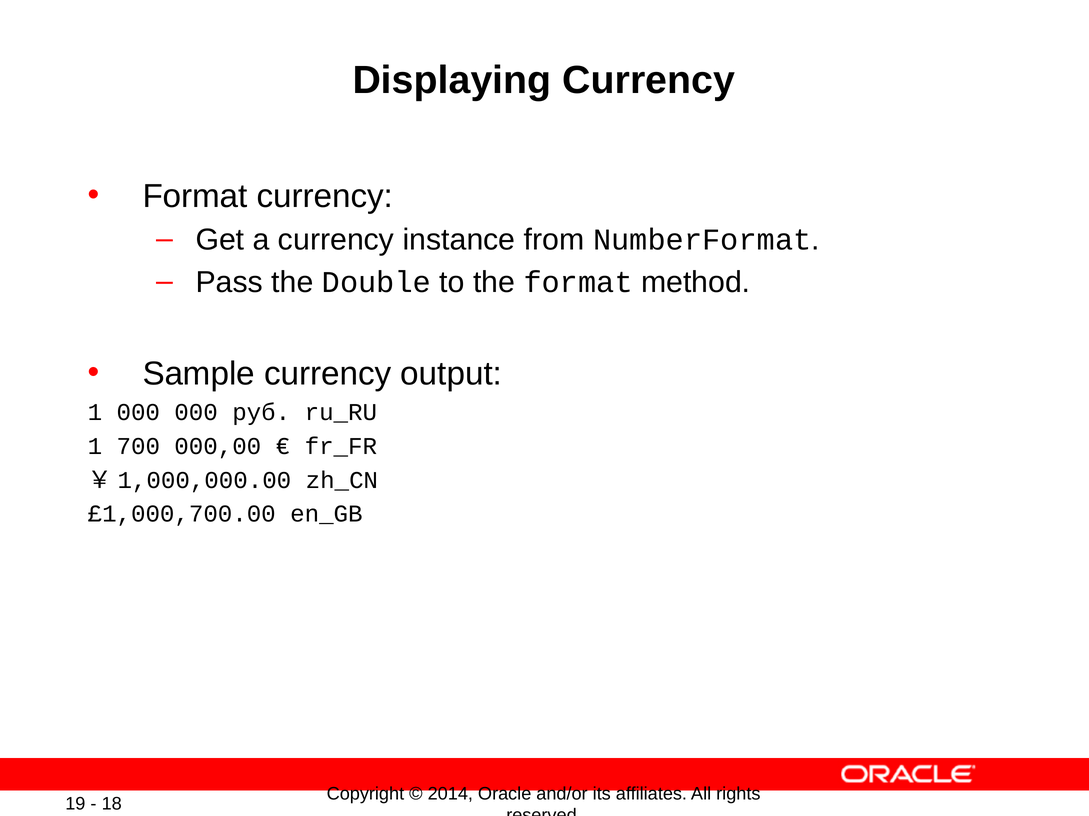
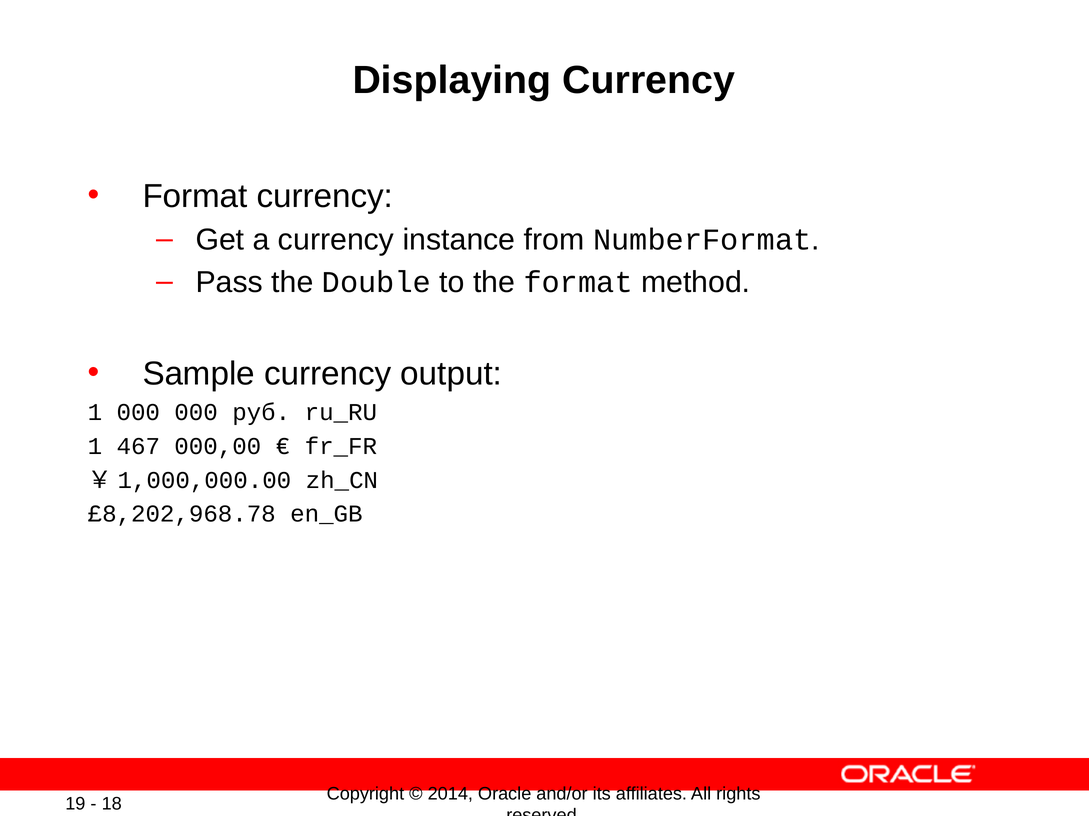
700: 700 -> 467
£1,000,700.00: £1,000,700.00 -> £8,202,968.78
